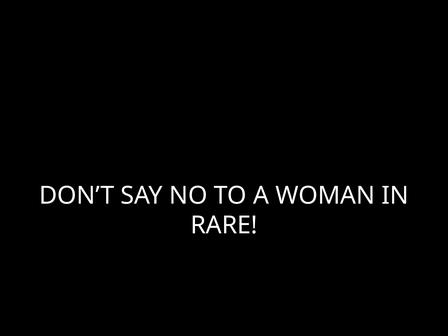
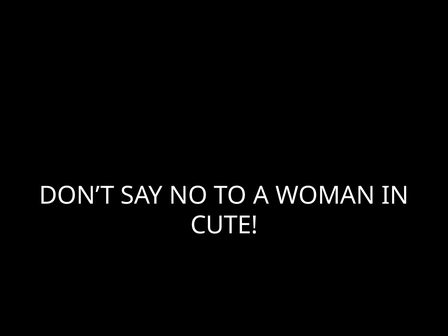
RARE: RARE -> CUTE
